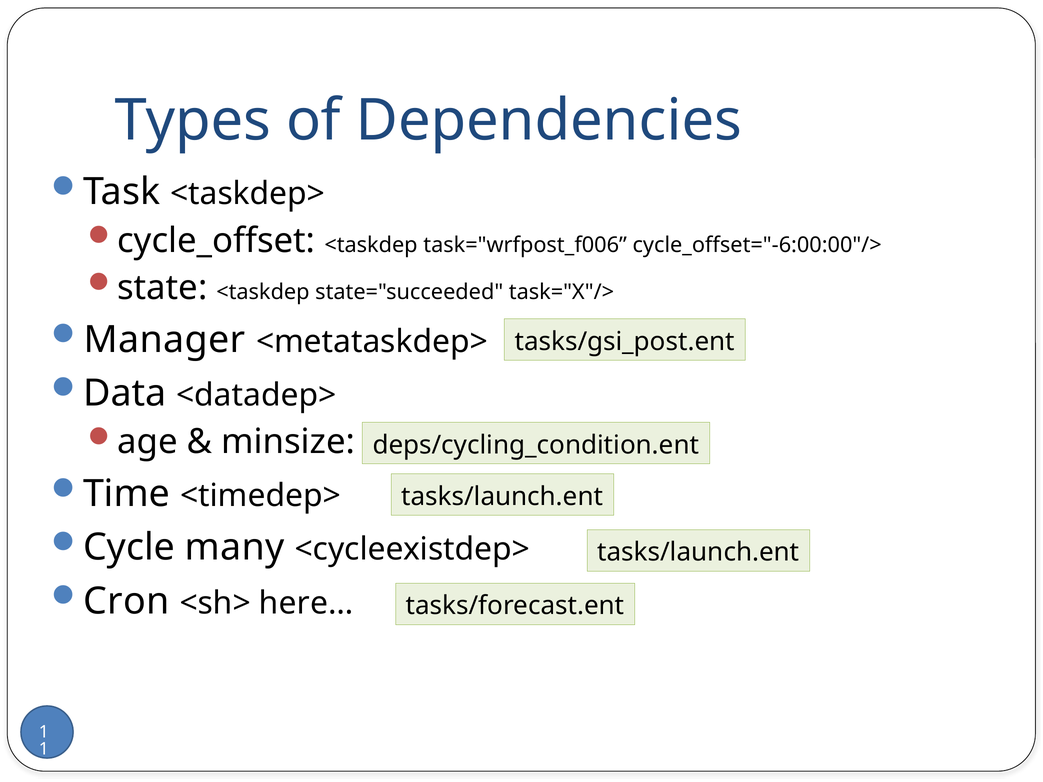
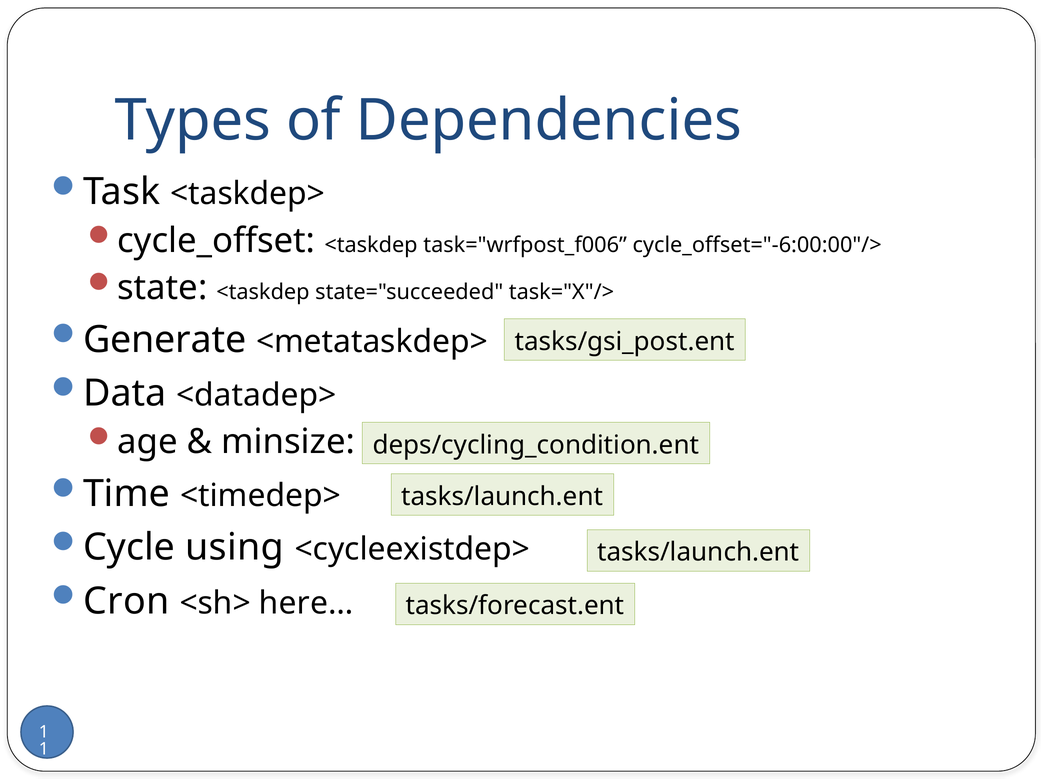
Manager: Manager -> Generate
many: many -> using
